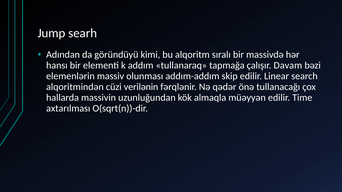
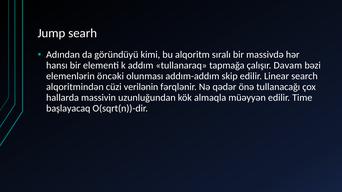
massiv: massiv -> öncəki
axtarılması: axtarılması -> başlayacaq
